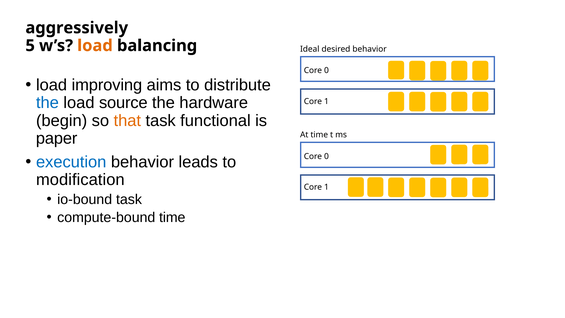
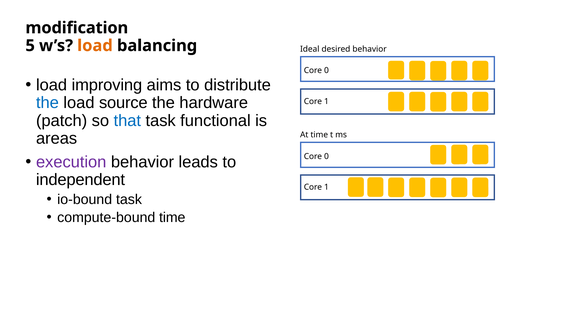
aggressively: aggressively -> modification
begin: begin -> patch
that colour: orange -> blue
paper: paper -> areas
execution colour: blue -> purple
modification: modification -> independent
